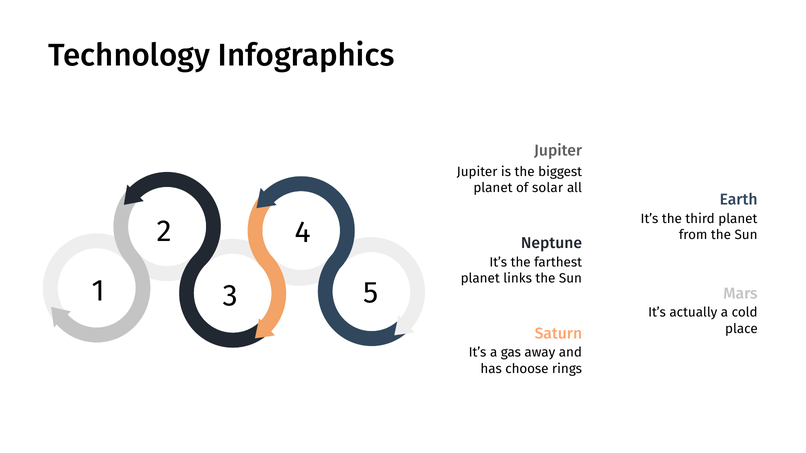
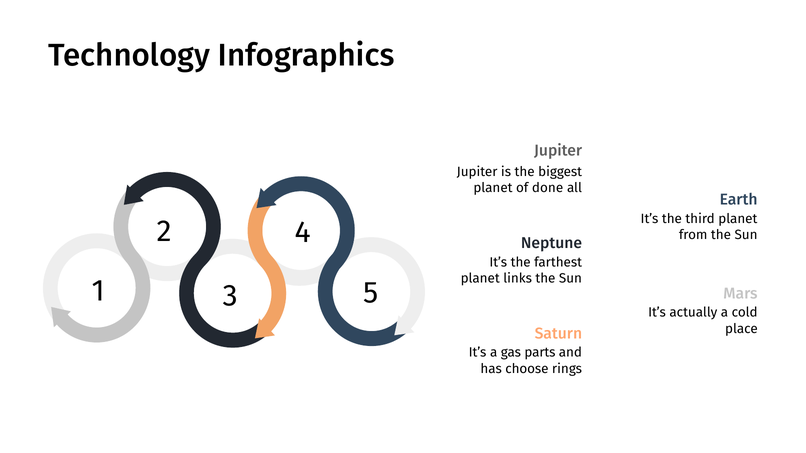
solar: solar -> done
away: away -> parts
